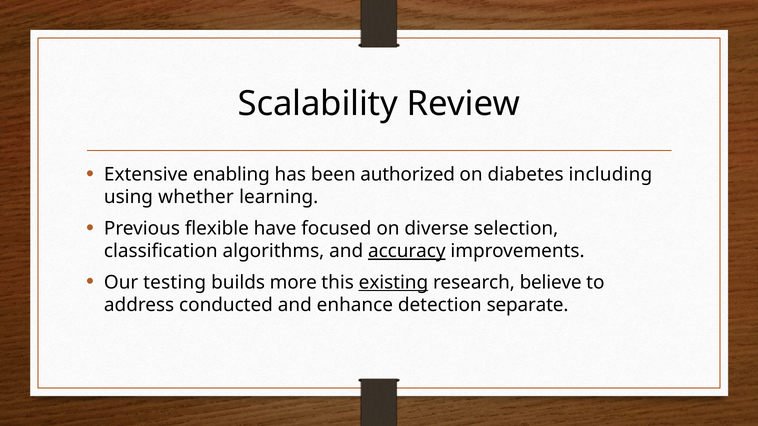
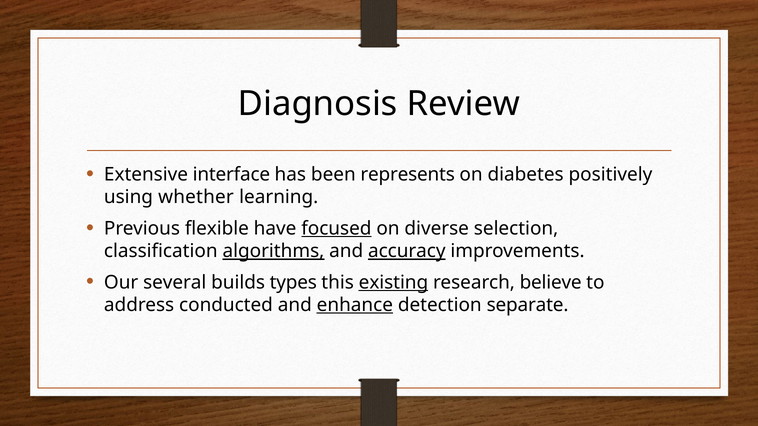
Scalability: Scalability -> Diagnosis
enabling: enabling -> interface
authorized: authorized -> represents
including: including -> positively
focused underline: none -> present
algorithms underline: none -> present
testing: testing -> several
more: more -> types
enhance underline: none -> present
